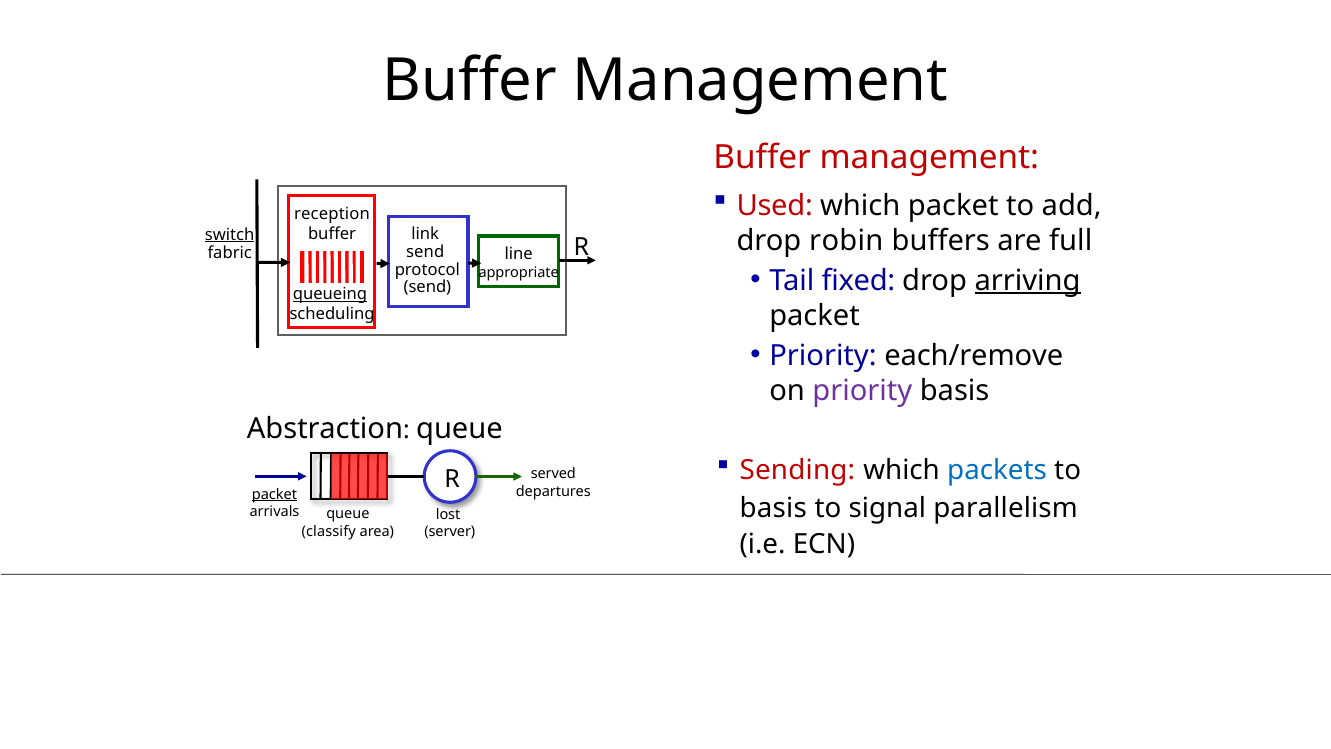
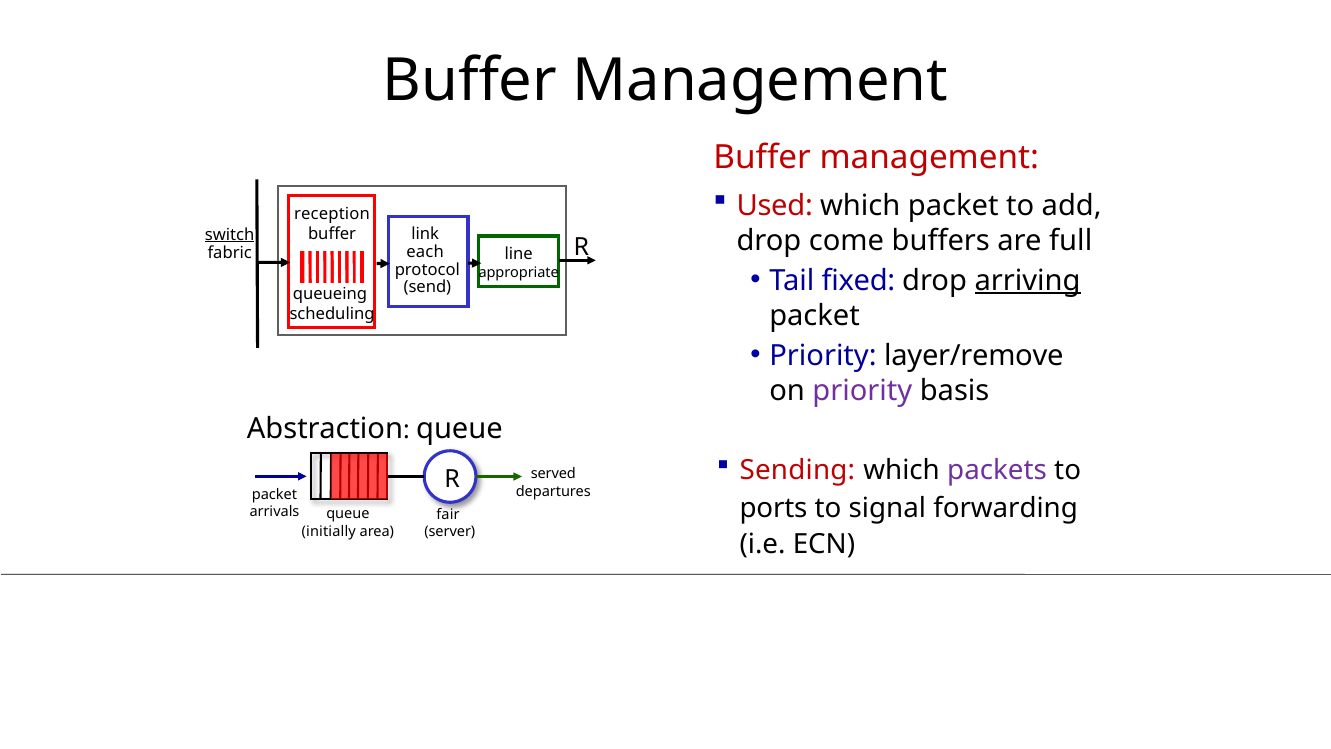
robin: robin -> come
send at (425, 251): send -> each
queueing underline: present -> none
each/remove: each/remove -> layer/remove
packets colour: blue -> purple
packet at (275, 494) underline: present -> none
basis at (773, 508): basis -> ports
parallelism: parallelism -> forwarding
lost: lost -> fair
classify: classify -> initially
